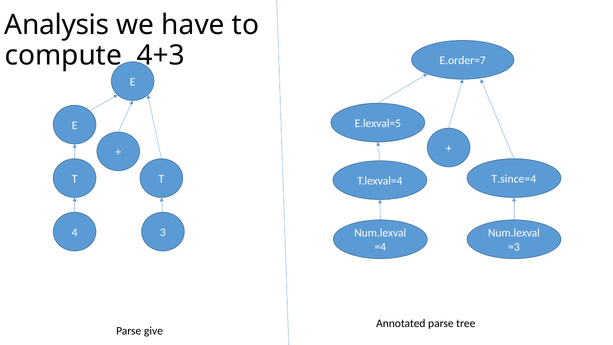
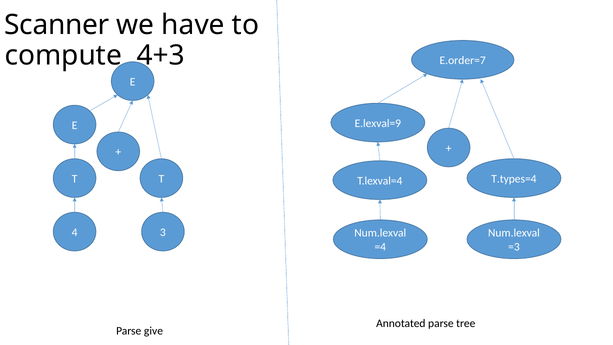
Analysis: Analysis -> Scanner
E.lexval=5: E.lexval=5 -> E.lexval=9
T.since=4: T.since=4 -> T.types=4
